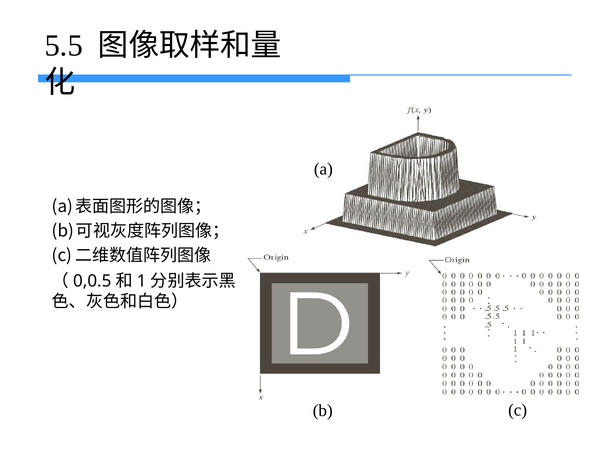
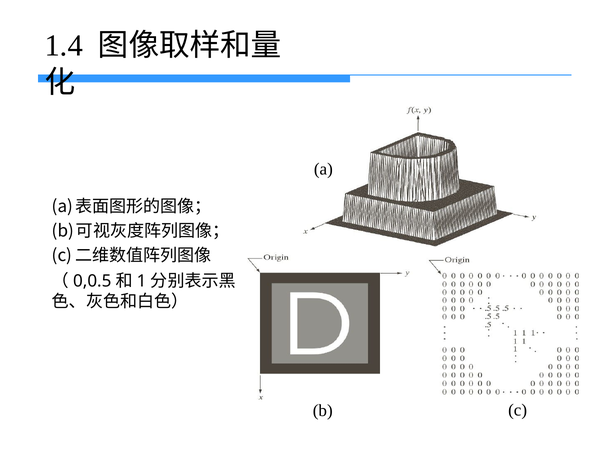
5.5: 5.5 -> 1.4
